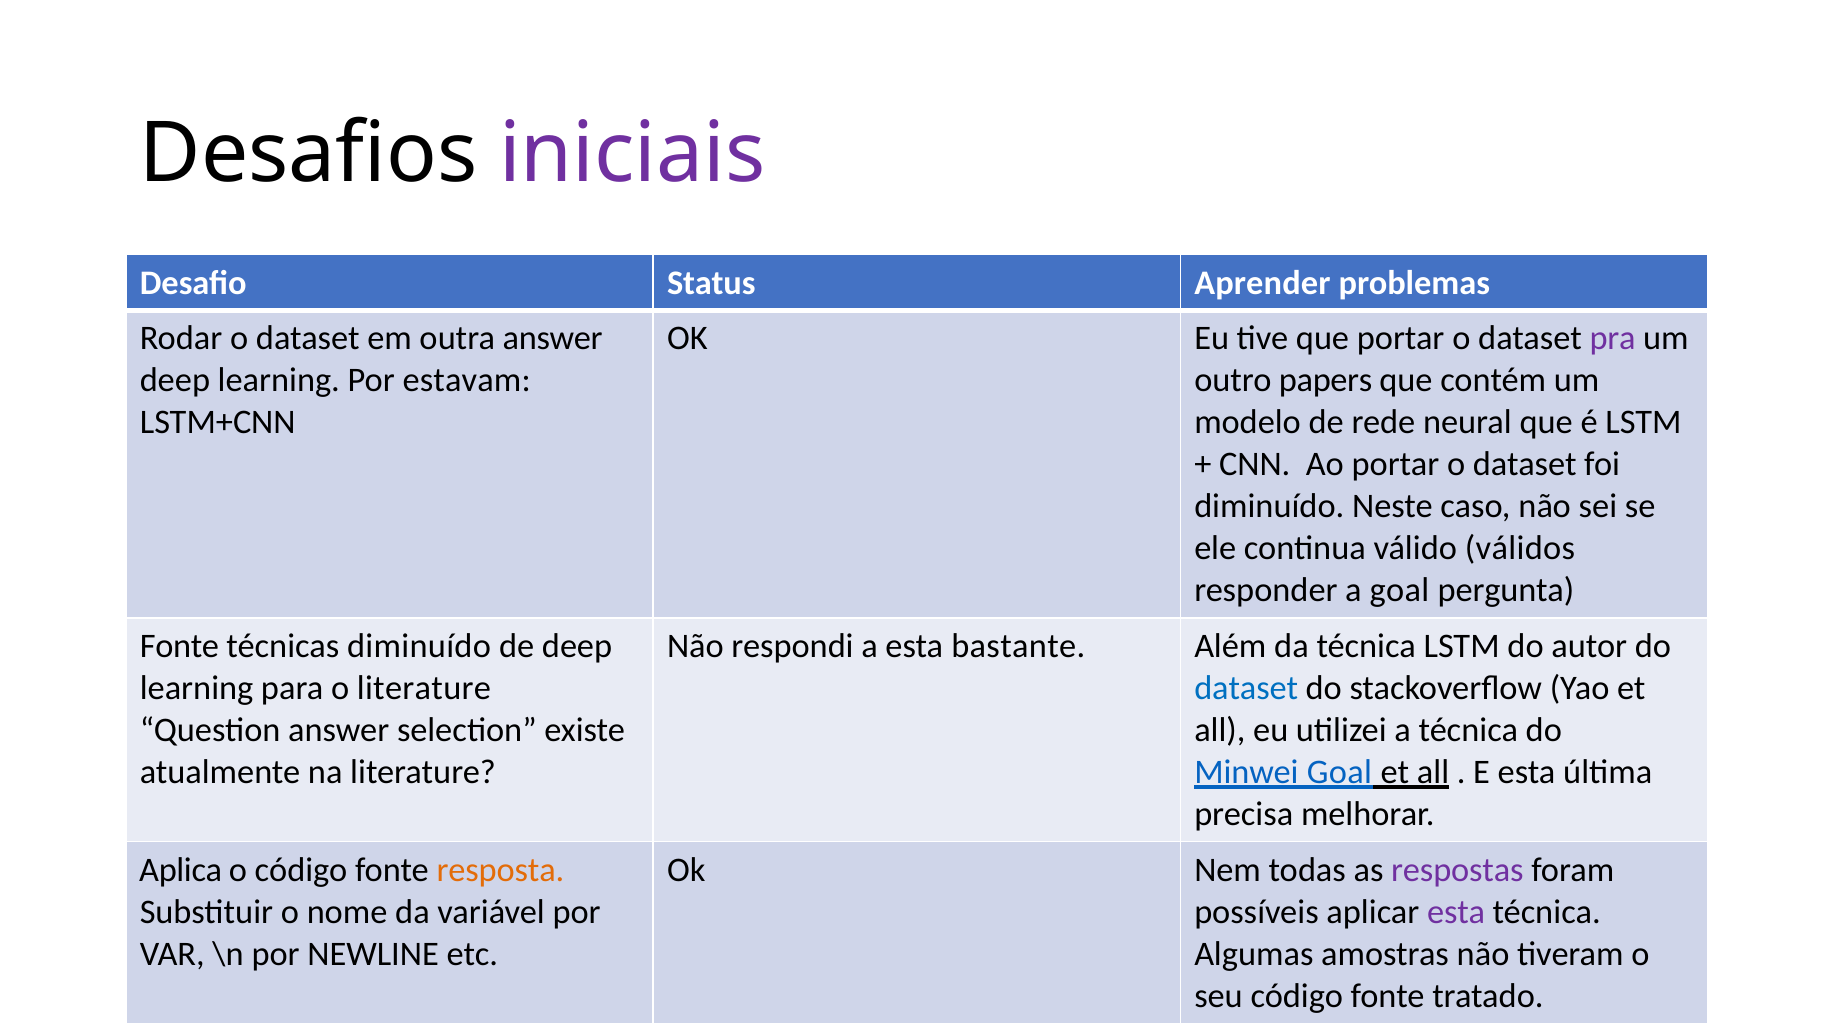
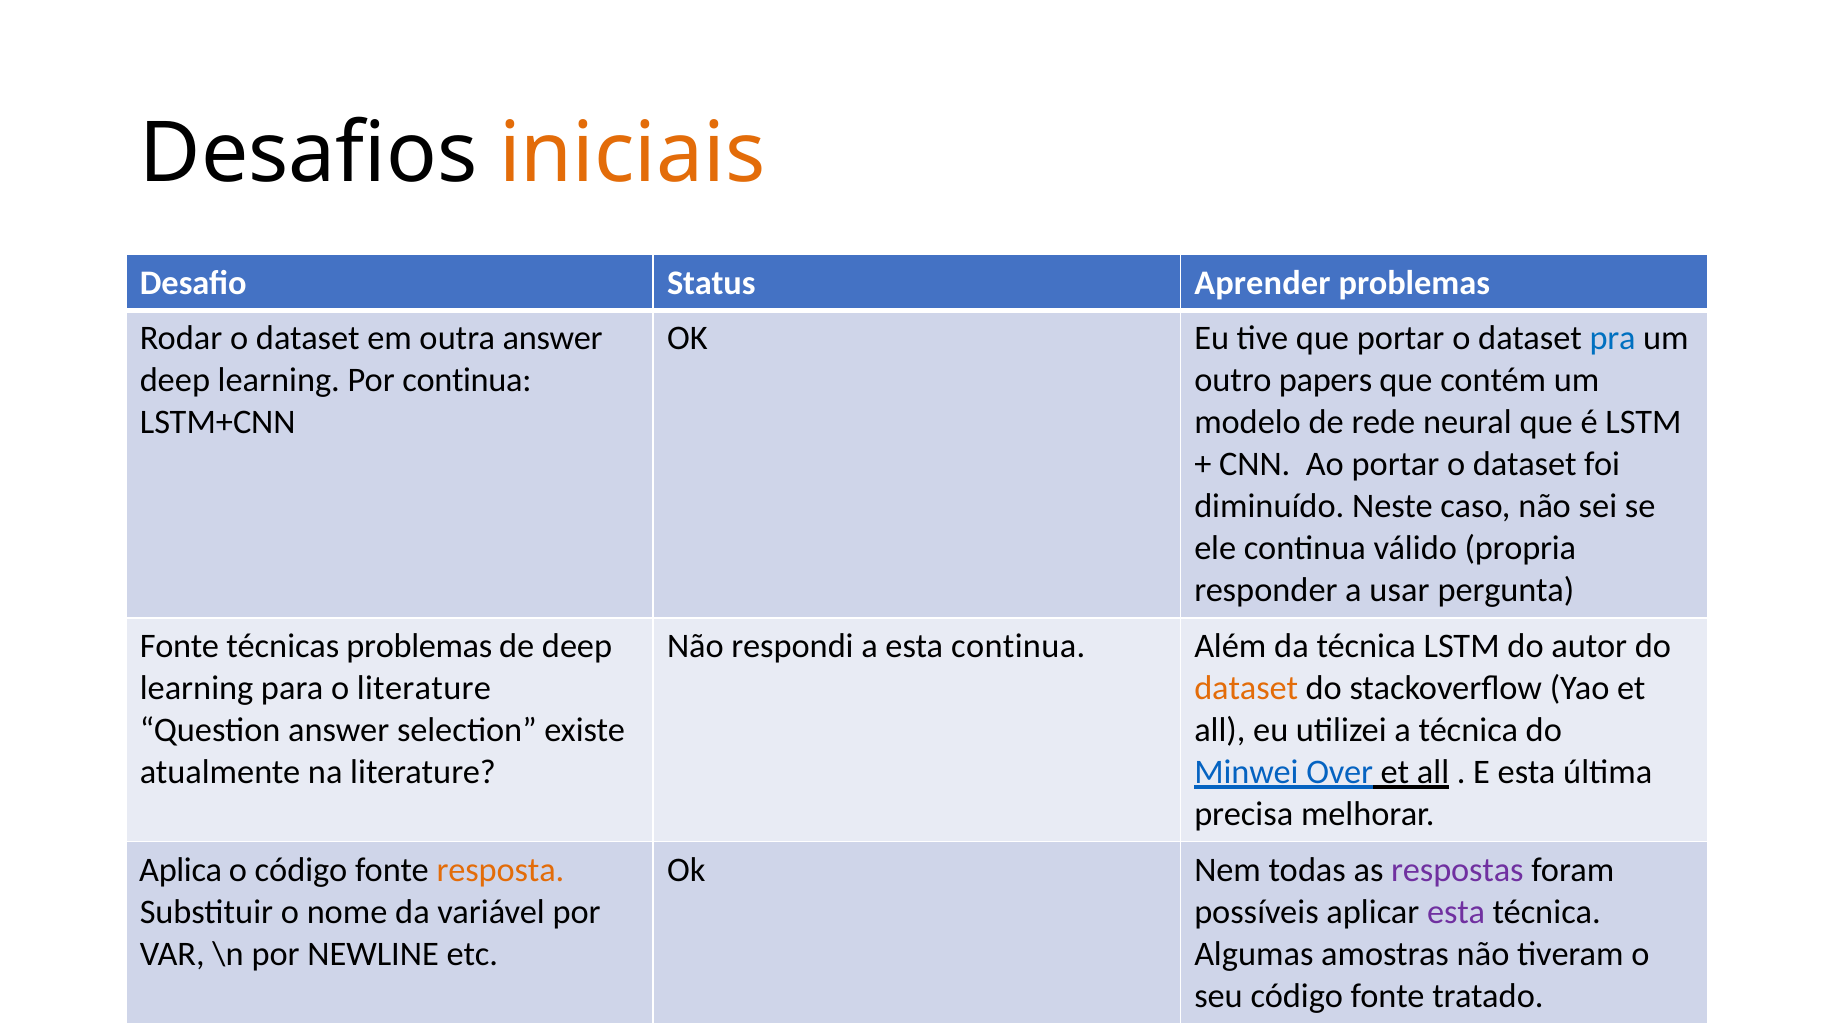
iniciais colour: purple -> orange
pra colour: purple -> blue
Por estavam: estavam -> continua
válidos: válidos -> propria
a goal: goal -> usar
técnicas diminuído: diminuído -> problemas
esta bastante: bastante -> continua
dataset at (1246, 688) colour: blue -> orange
Minwei Goal: Goal -> Over
